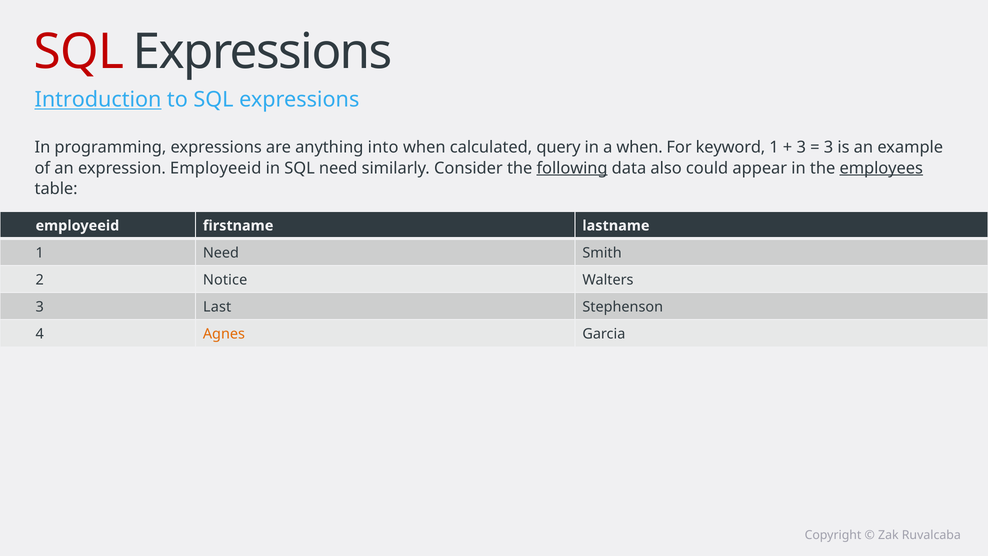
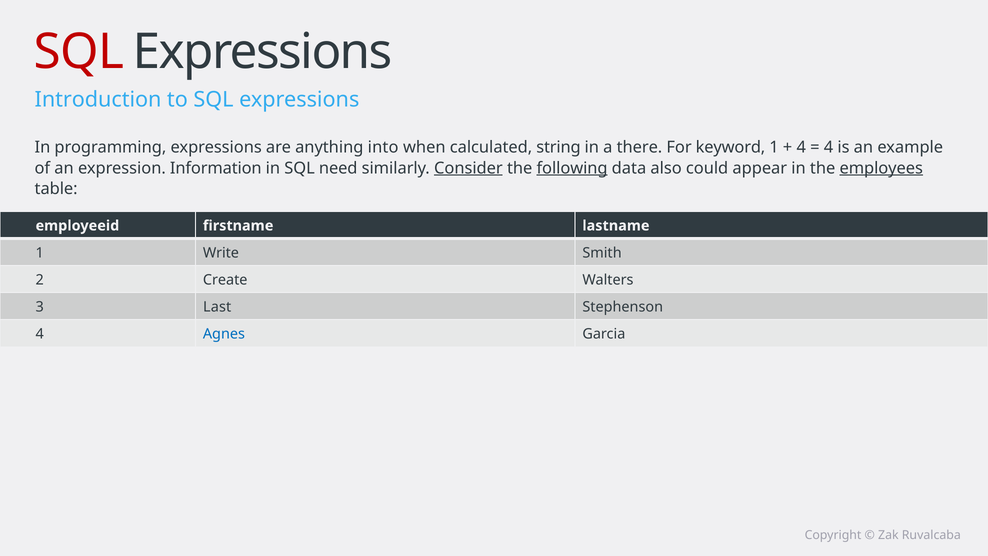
Introduction underline: present -> none
query: query -> string
a when: when -> there
3 at (801, 147): 3 -> 4
3 at (828, 147): 3 -> 4
expression Employeeid: Employeeid -> Information
Consider underline: none -> present
1 Need: Need -> Write
Notice: Notice -> Create
Agnes colour: orange -> blue
